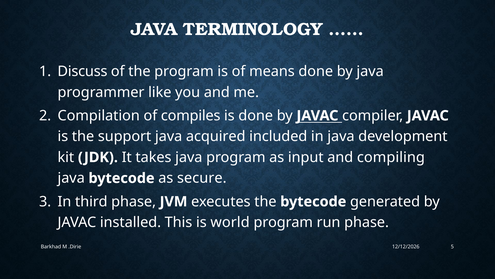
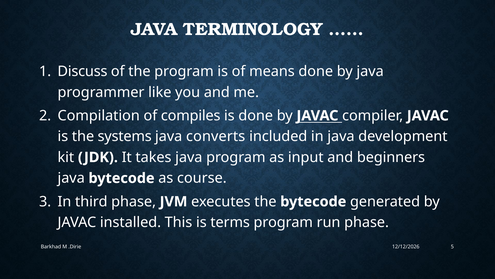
support: support -> systems
acquired: acquired -> converts
compiling: compiling -> beginners
secure: secure -> course
world: world -> terms
